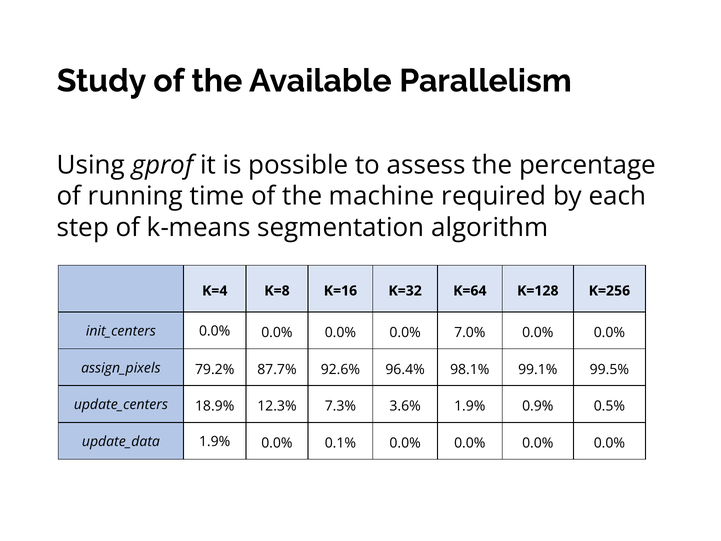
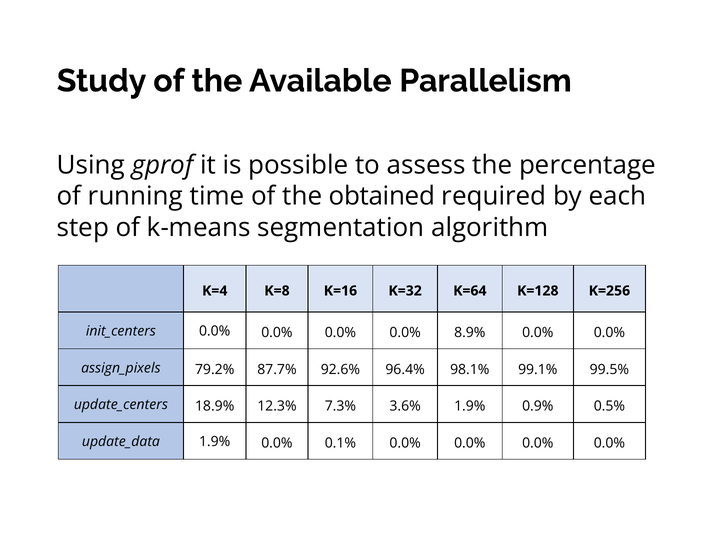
machine: machine -> obtained
7.0%: 7.0% -> 8.9%
